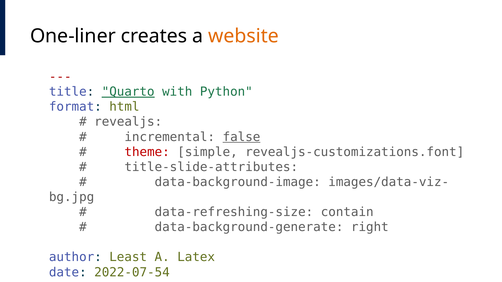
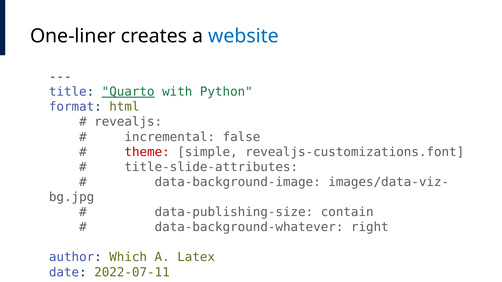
website at (244, 36) colour: orange -> blue
false underline: present -> none
data-refreshing-size: data-refreshing-size -> data-publishing-size
data-background-generate: data-background-generate -> data-background-whatever
Least: Least -> Which
2022-07-54: 2022-07-54 -> 2022-07-11
